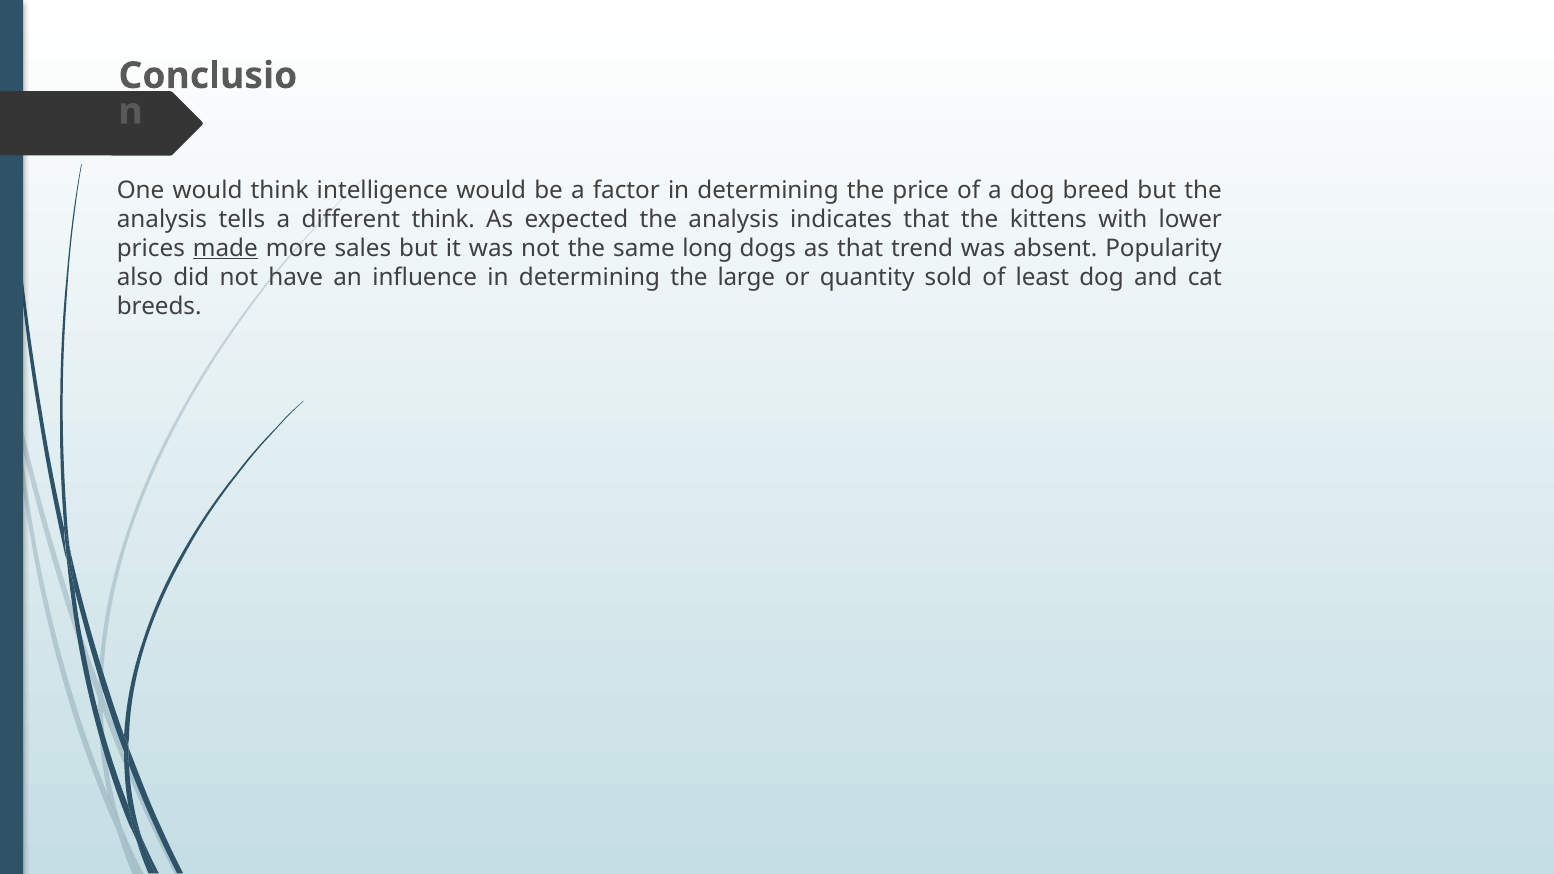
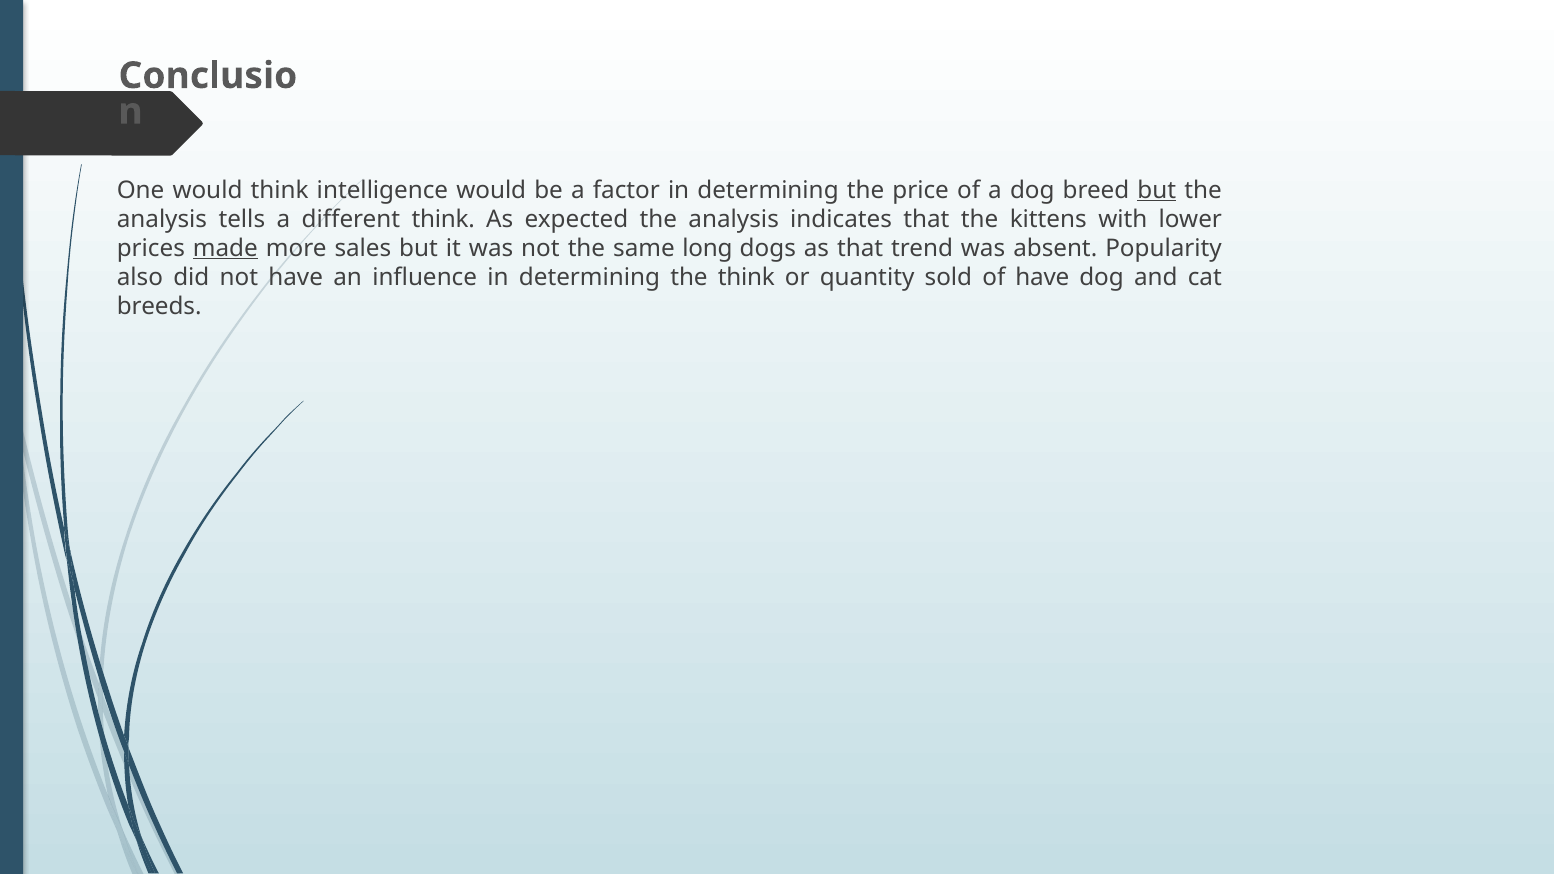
but at (1157, 190) underline: none -> present
the large: large -> think
of least: least -> have
